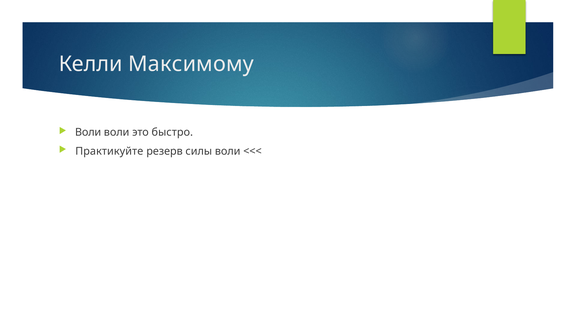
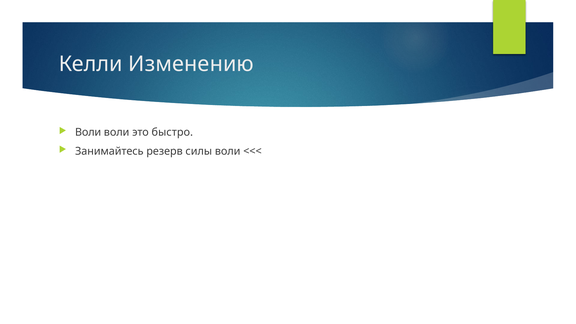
Максимому: Максимому -> Изменению
Практикуйте: Практикуйте -> Занимайтесь
